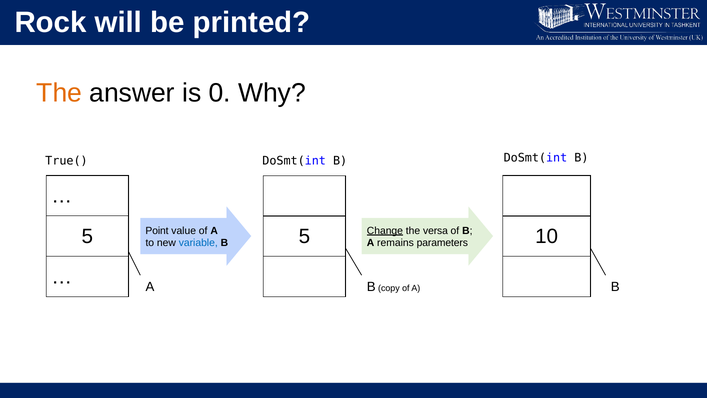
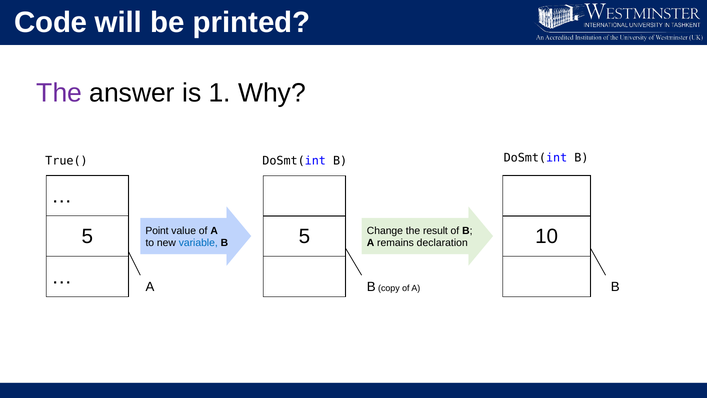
Rock: Rock -> Code
The at (59, 93) colour: orange -> purple
0: 0 -> 1
Change underline: present -> none
versa: versa -> result
parameters: parameters -> declaration
